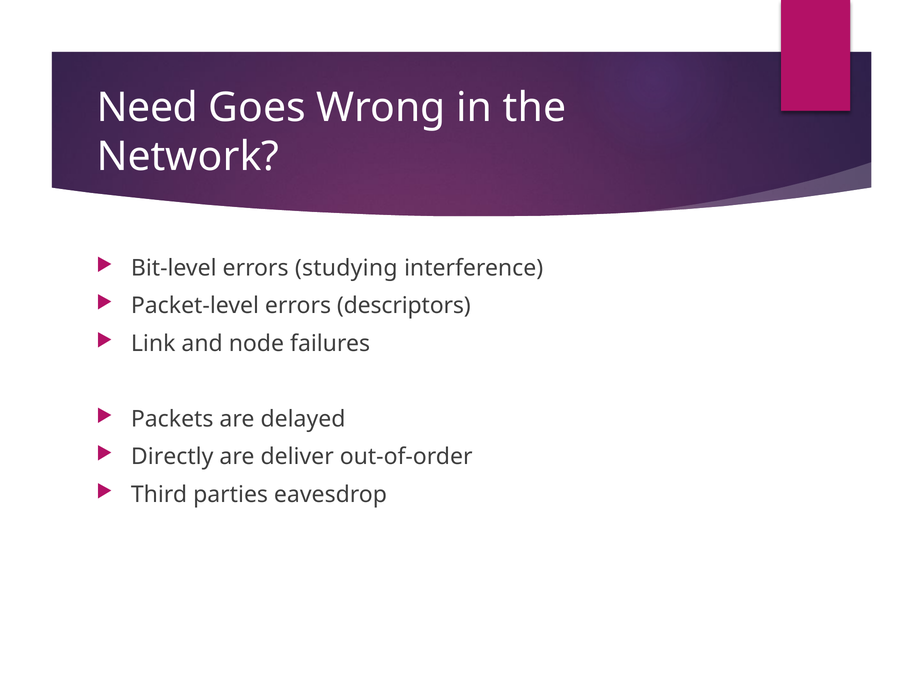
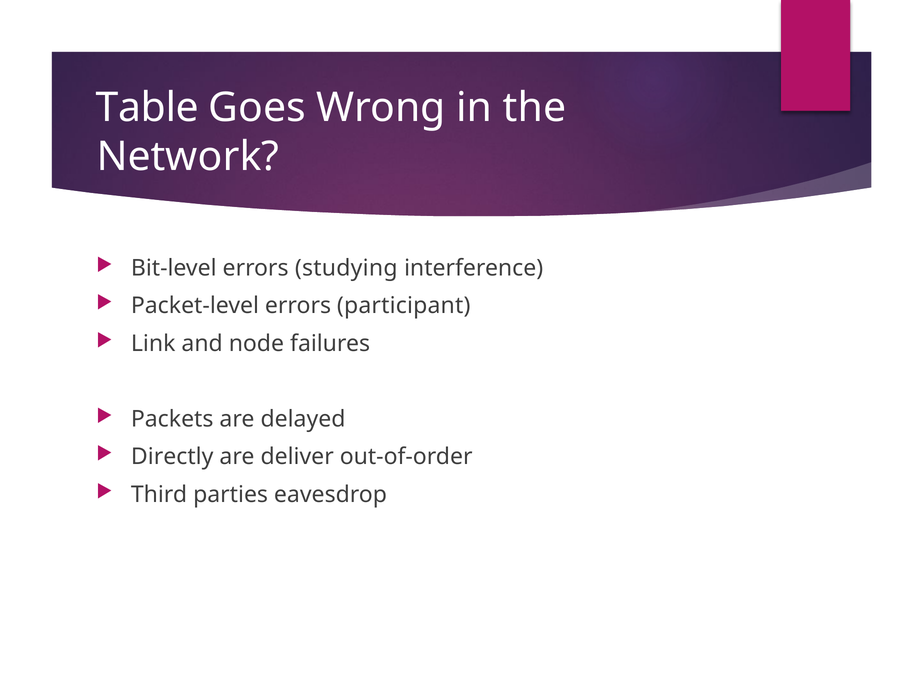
Need: Need -> Table
descriptors: descriptors -> participant
